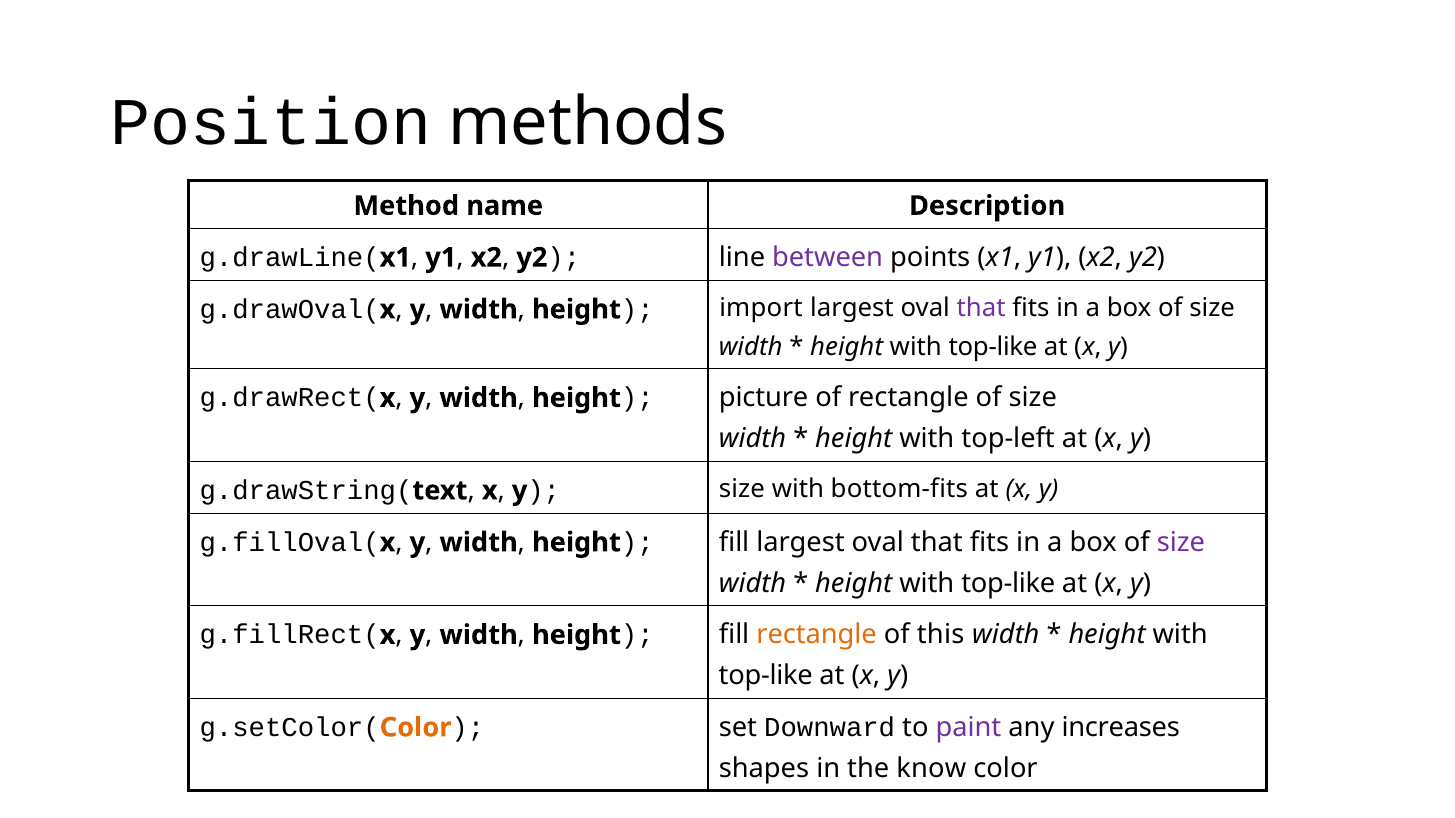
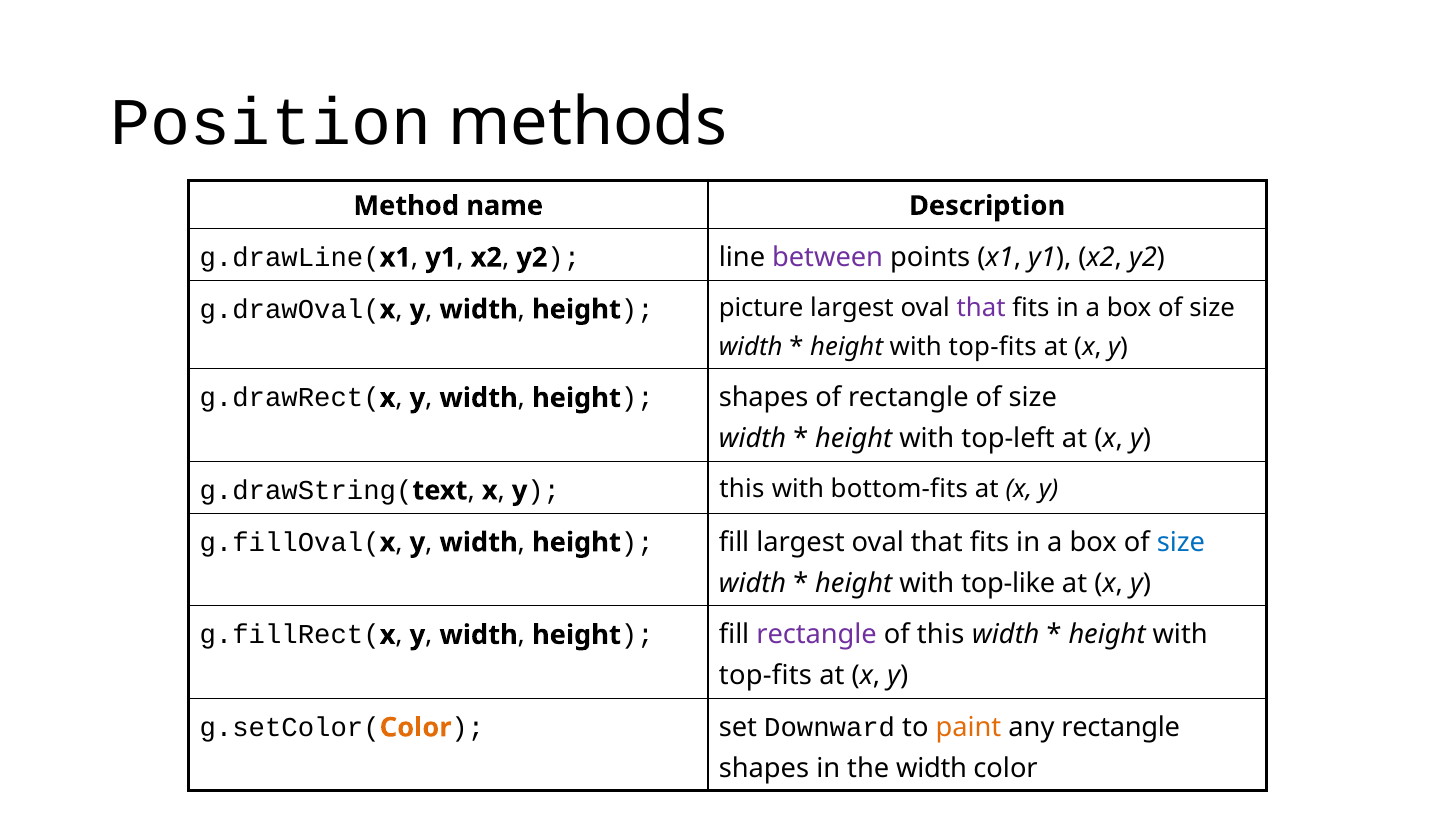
import: import -> picture
top-like at (993, 347): top-like -> top-fits
picture at (764, 398): picture -> shapes
size at (742, 490): size -> this
size at (1181, 543) colour: purple -> blue
rectangle at (817, 635) colour: orange -> purple
top-like at (766, 676): top-like -> top-fits
paint colour: purple -> orange
any increases: increases -> rectangle
the know: know -> width
